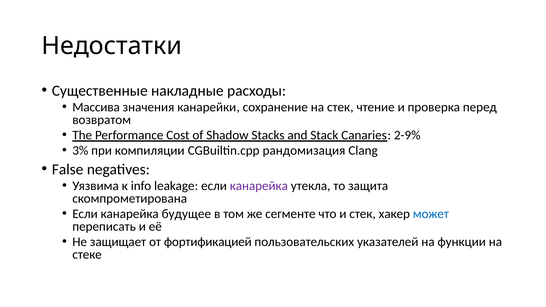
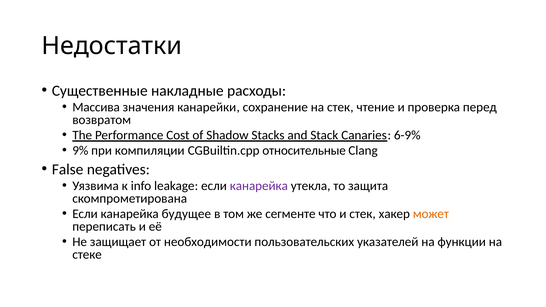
2-9%: 2-9% -> 6-9%
3%: 3% -> 9%
рандомизация: рандомизация -> относительные
может colour: blue -> orange
фортификацией: фортификацией -> необходимости
